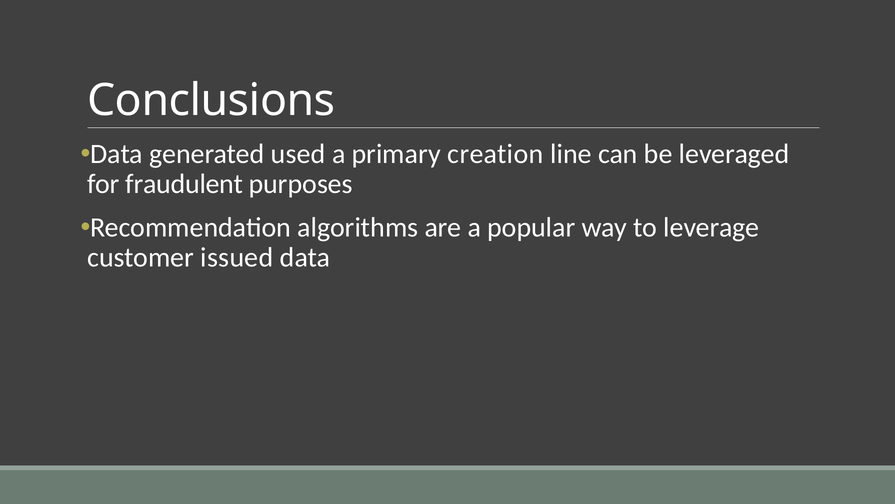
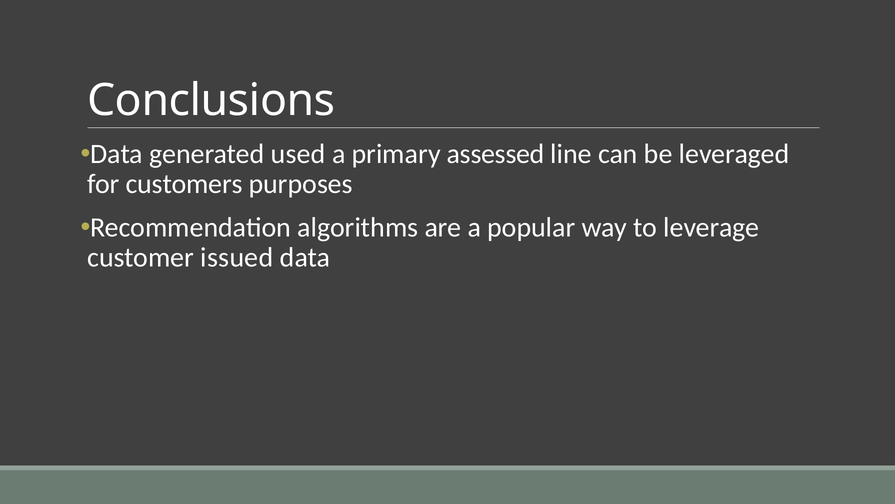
creation: creation -> assessed
fraudulent: fraudulent -> customers
